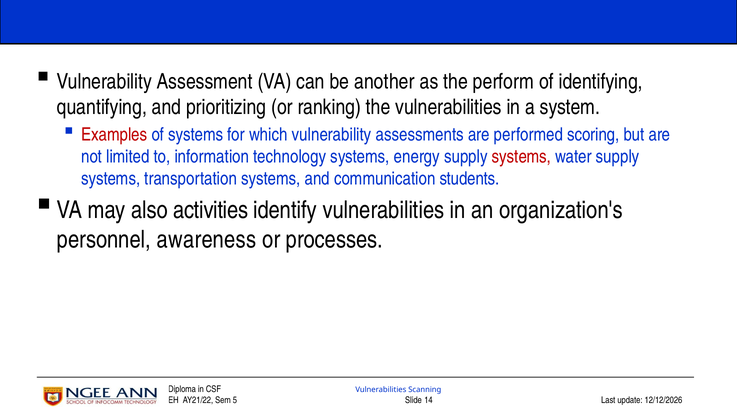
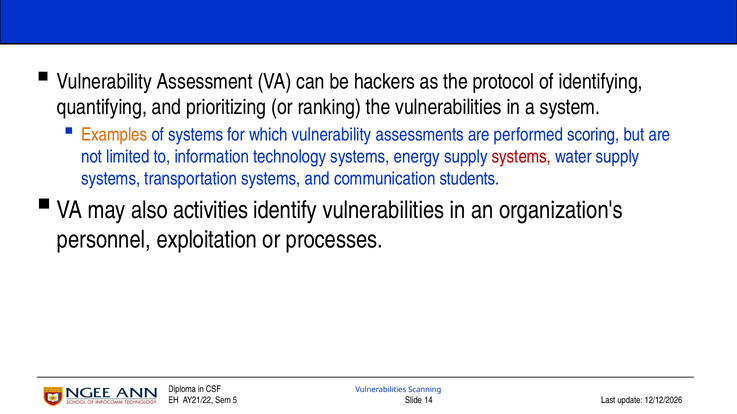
another: another -> hackers
perform: perform -> protocol
Examples colour: red -> orange
awareness: awareness -> exploitation
